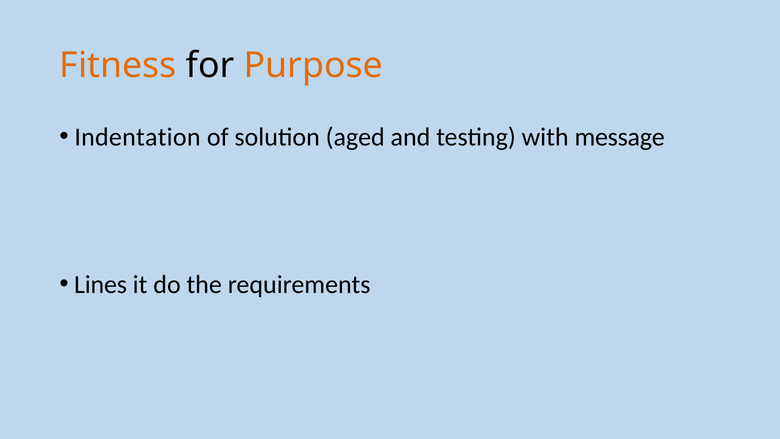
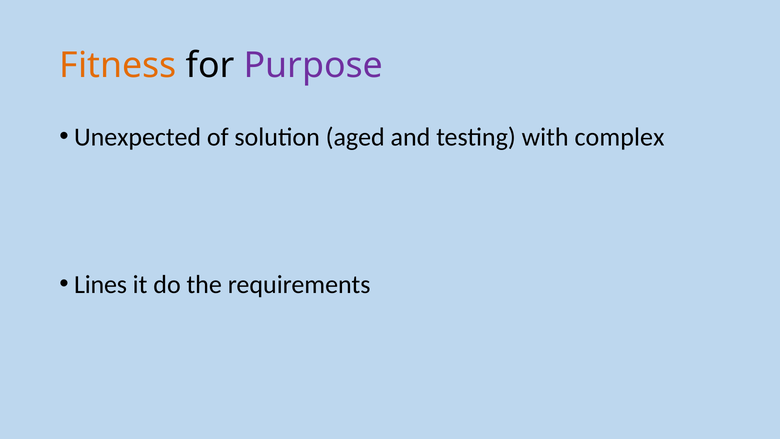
Purpose colour: orange -> purple
Indentation: Indentation -> Unexpected
message: message -> complex
